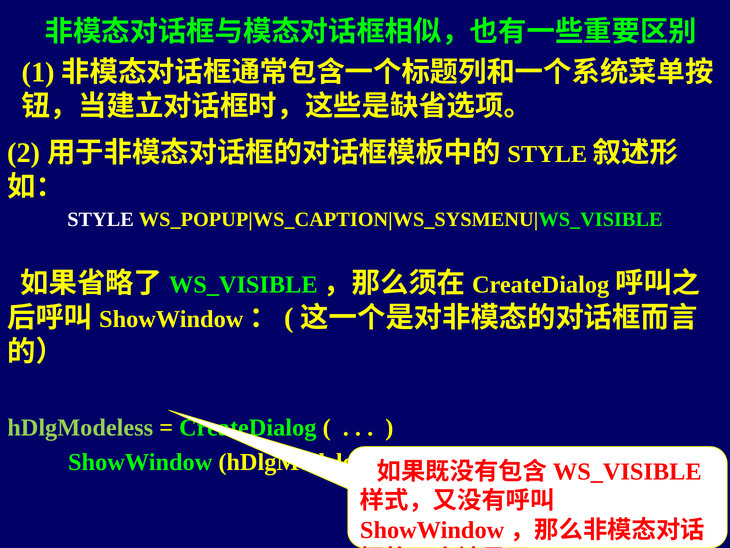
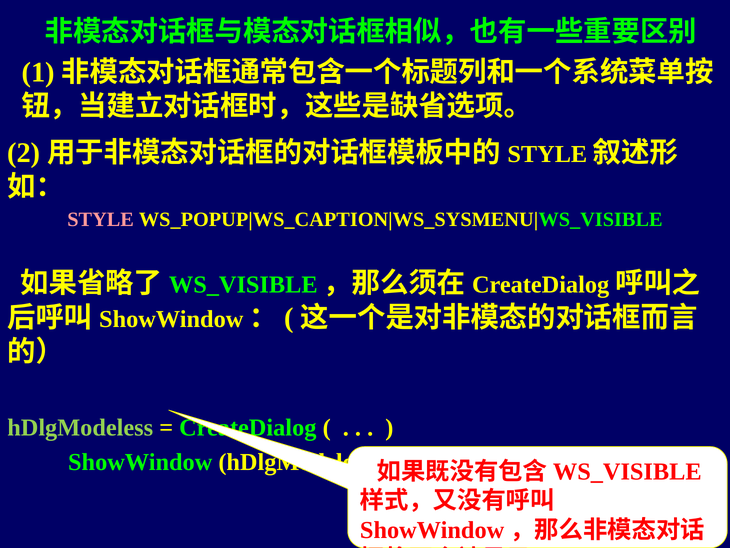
STYLE colour: white -> pink
